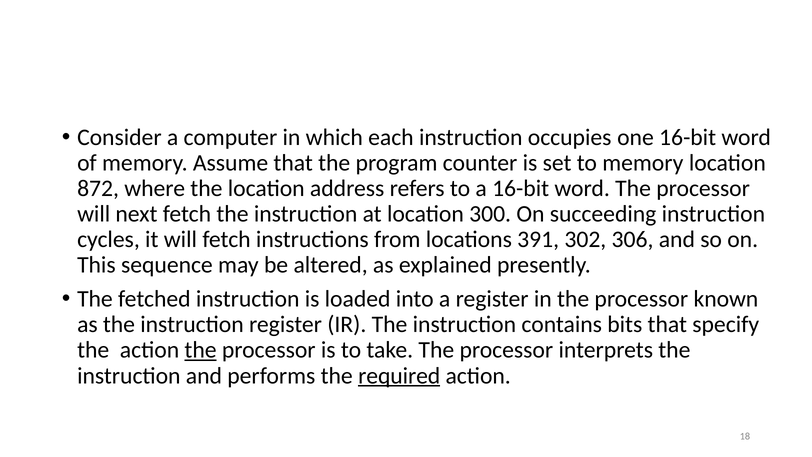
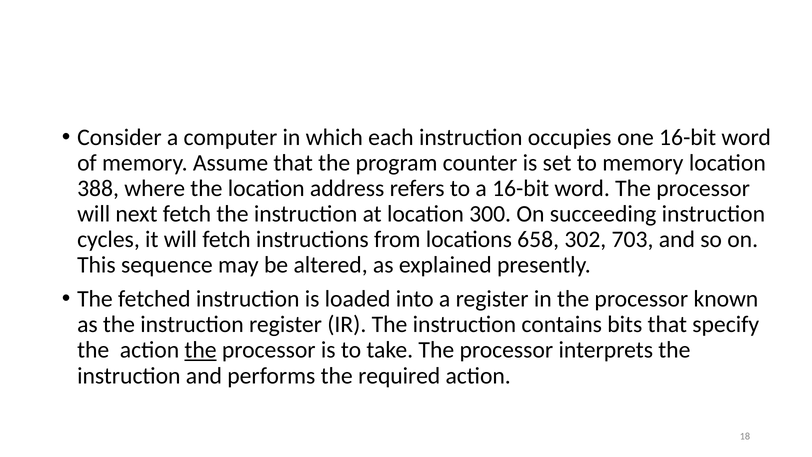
872: 872 -> 388
391: 391 -> 658
306: 306 -> 703
required underline: present -> none
